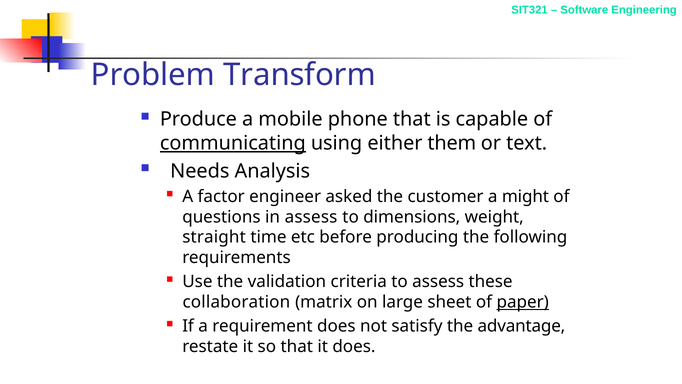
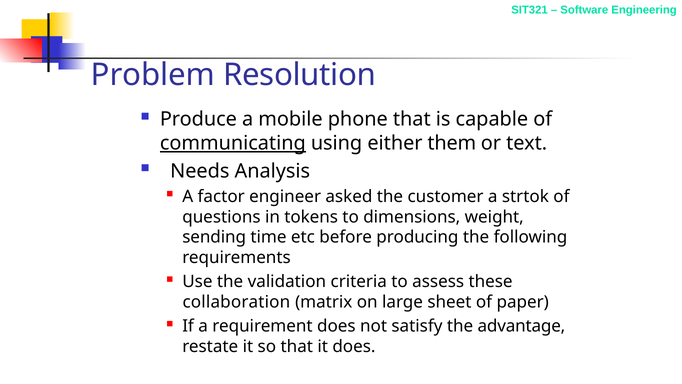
Transform: Transform -> Resolution
might: might -> strtok
in assess: assess -> tokens
straight: straight -> sending
paper underline: present -> none
